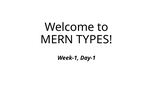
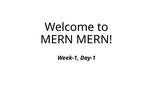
MERN TYPES: TYPES -> MERN
